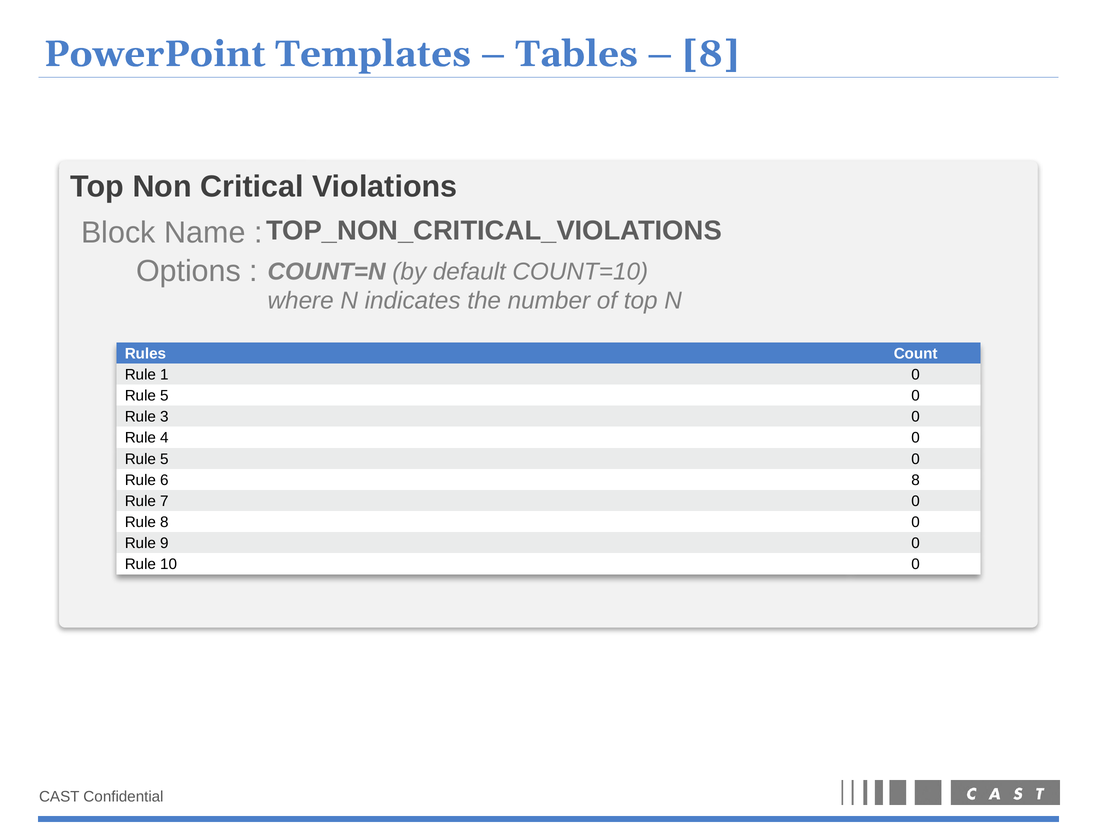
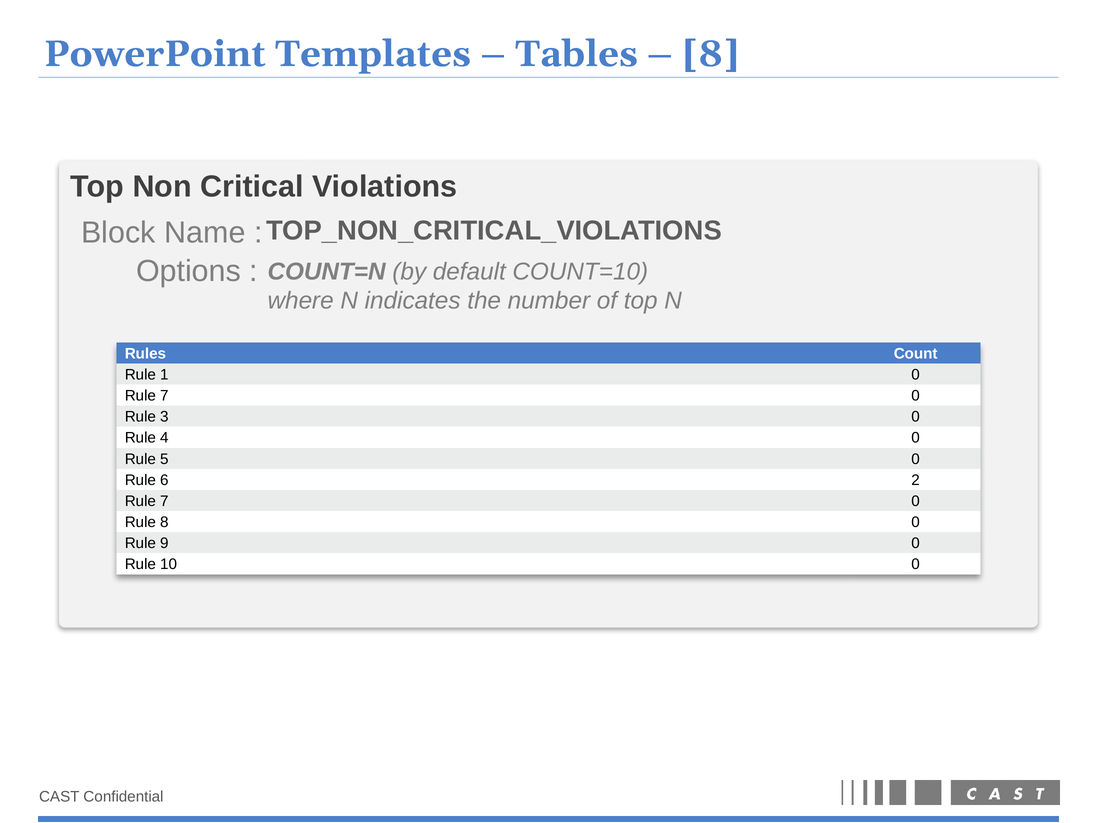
5 at (164, 396): 5 -> 7
6 8: 8 -> 2
